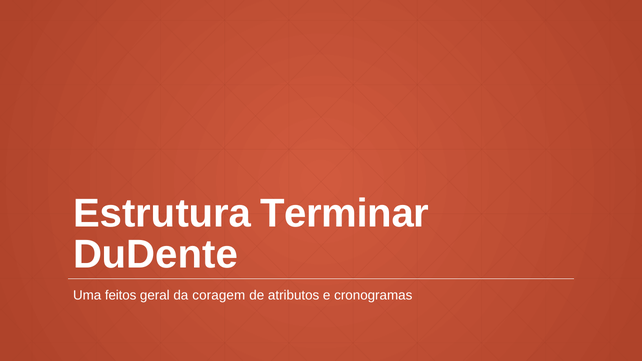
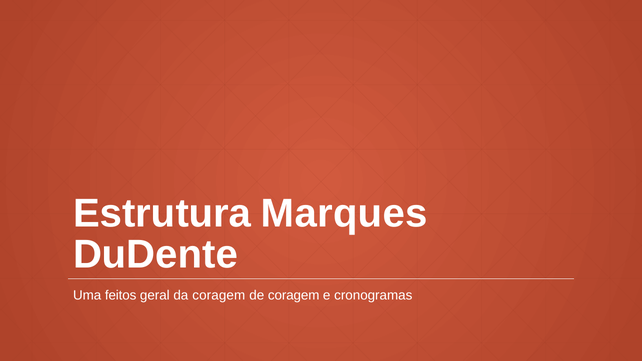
Terminar: Terminar -> Marques
de atributos: atributos -> coragem
